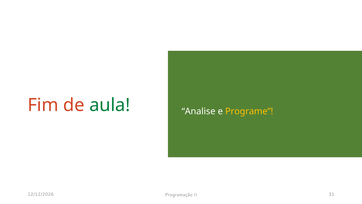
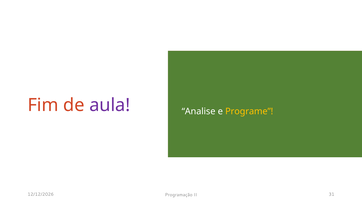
aula colour: green -> purple
